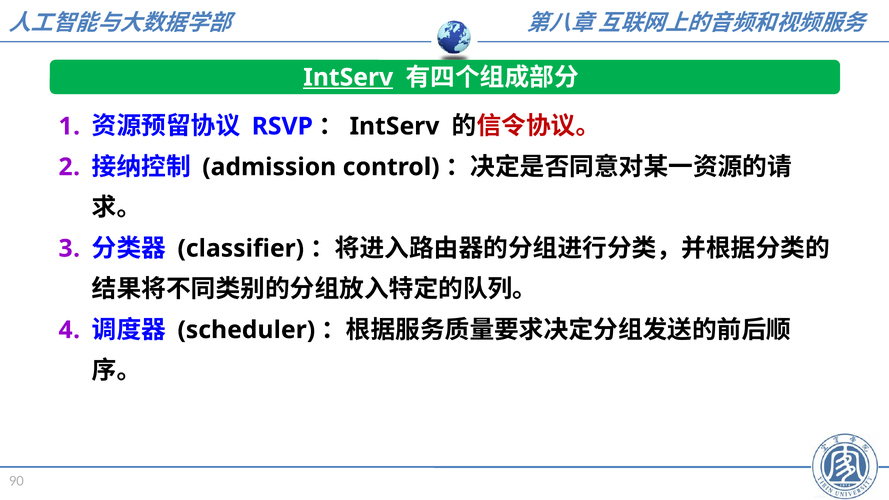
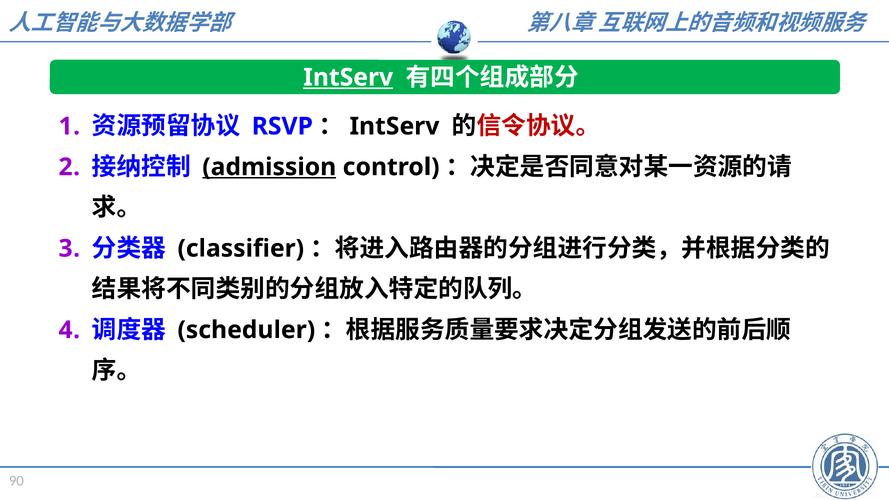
admission underline: none -> present
